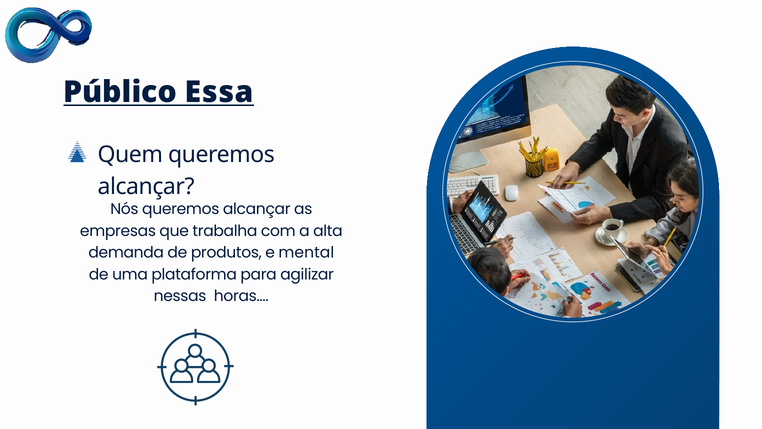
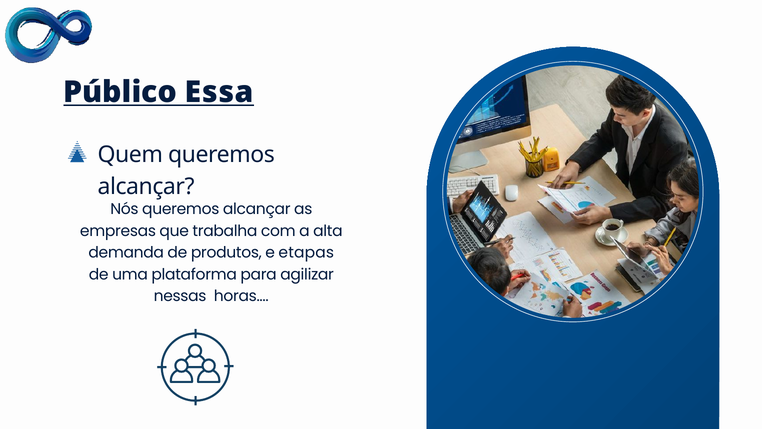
mental: mental -> etapas
